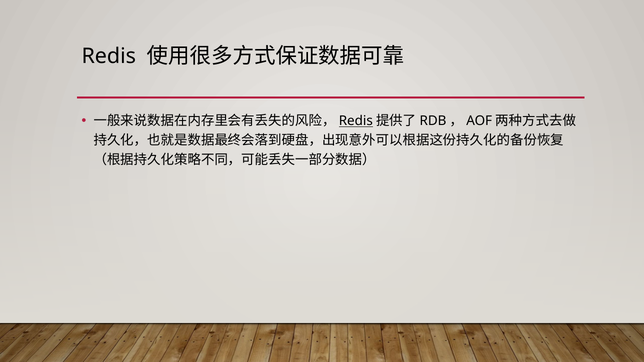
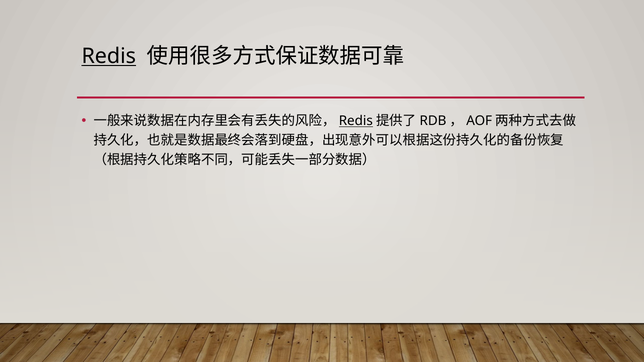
Redis at (109, 56) underline: none -> present
